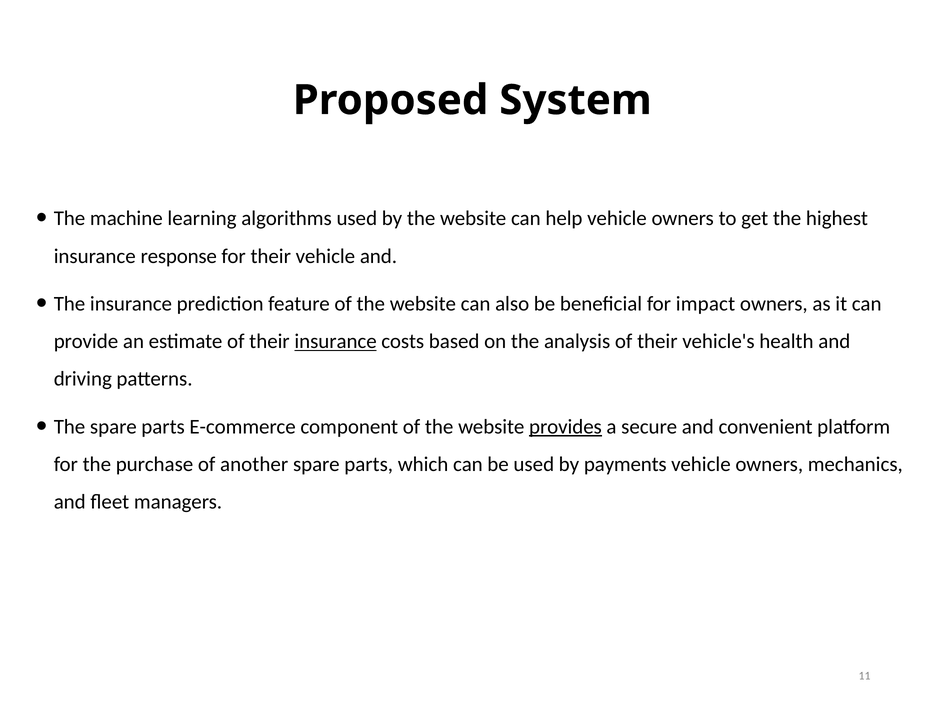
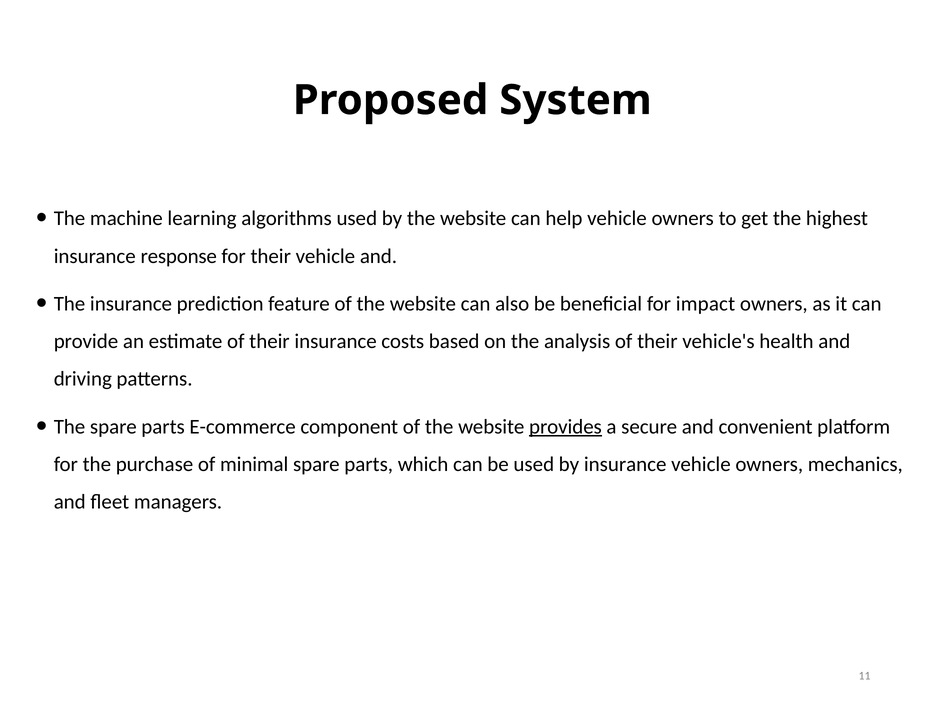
insurance at (336, 342) underline: present -> none
another: another -> minimal
by payments: payments -> insurance
